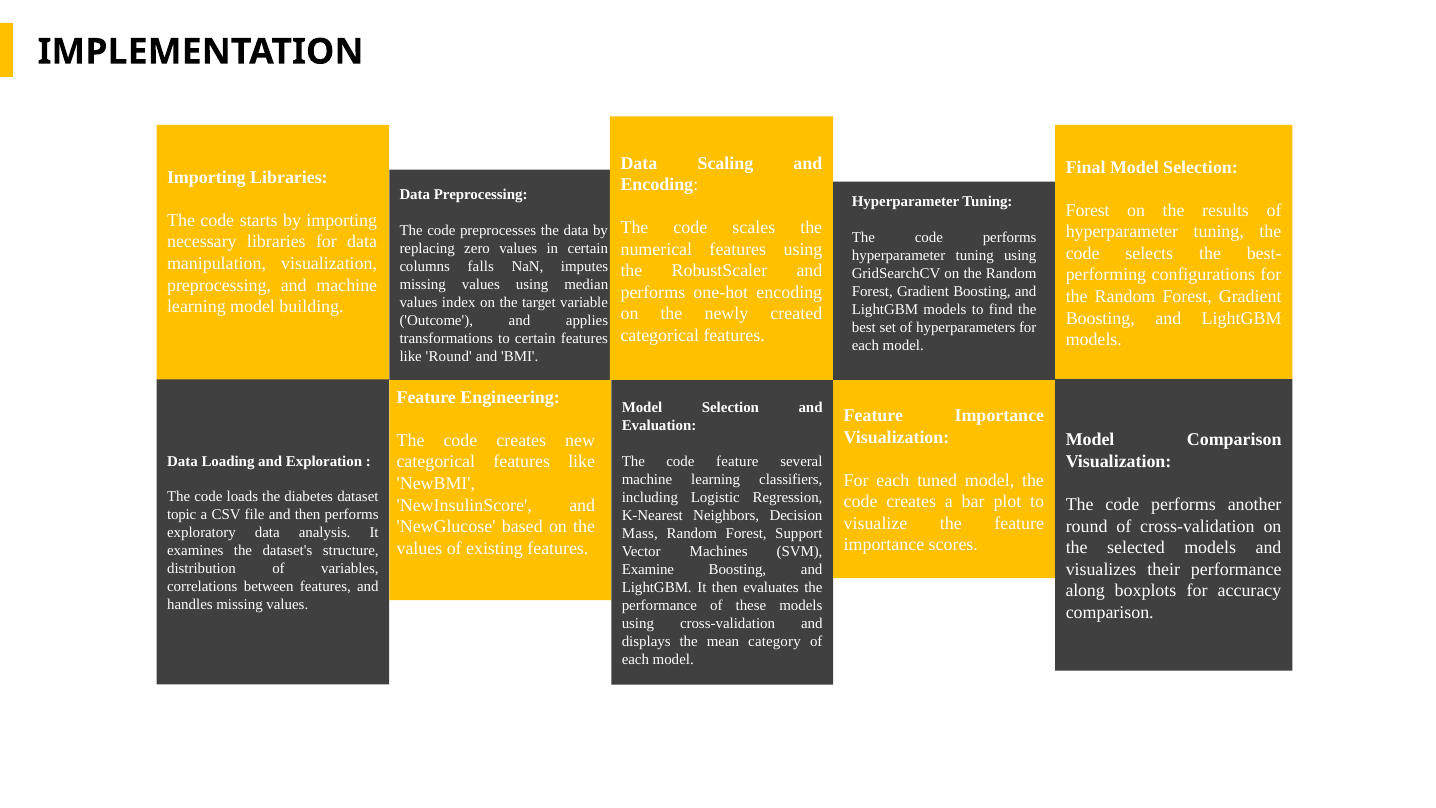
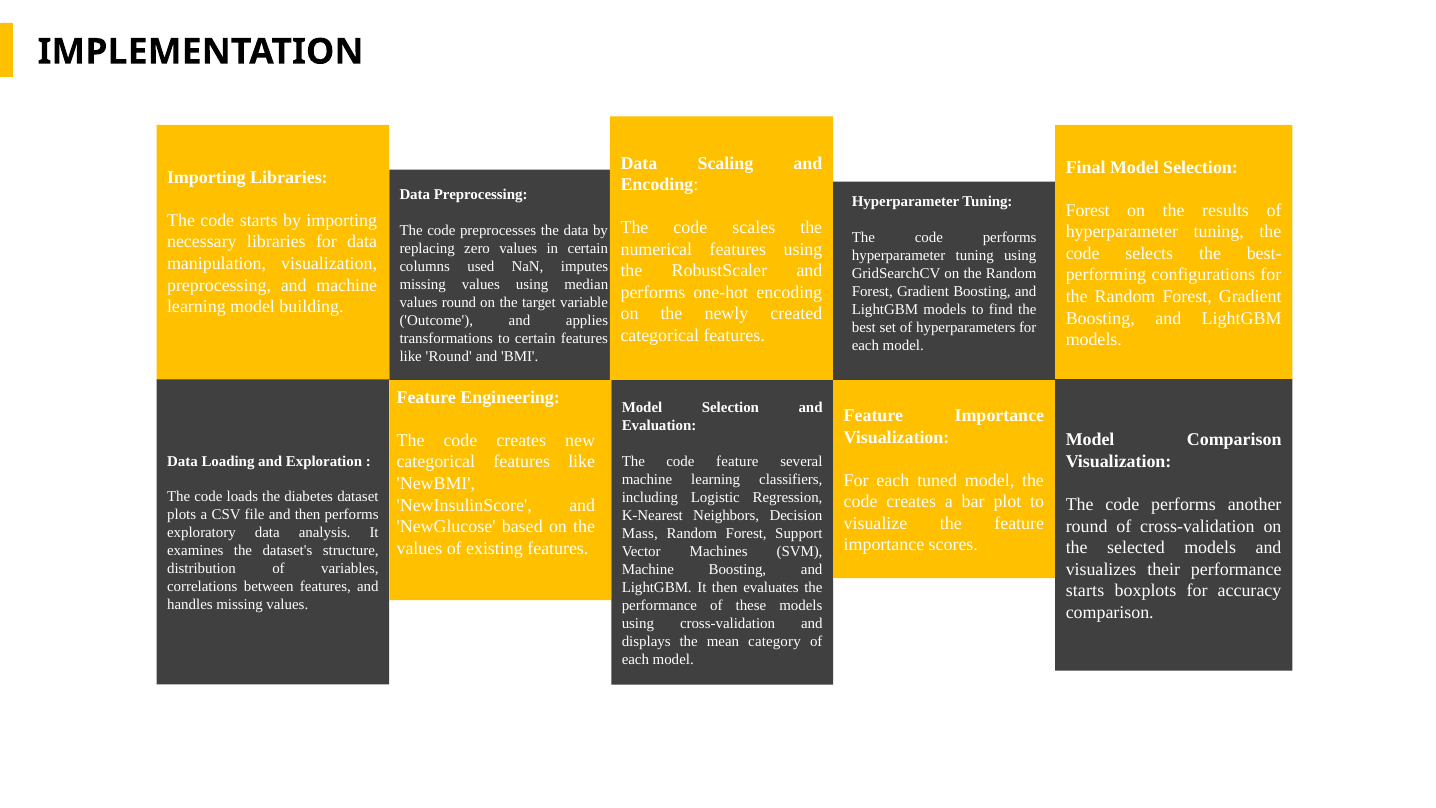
falls: falls -> used
values index: index -> round
topic: topic -> plots
Examine at (648, 569): Examine -> Machine
along at (1085, 591): along -> starts
